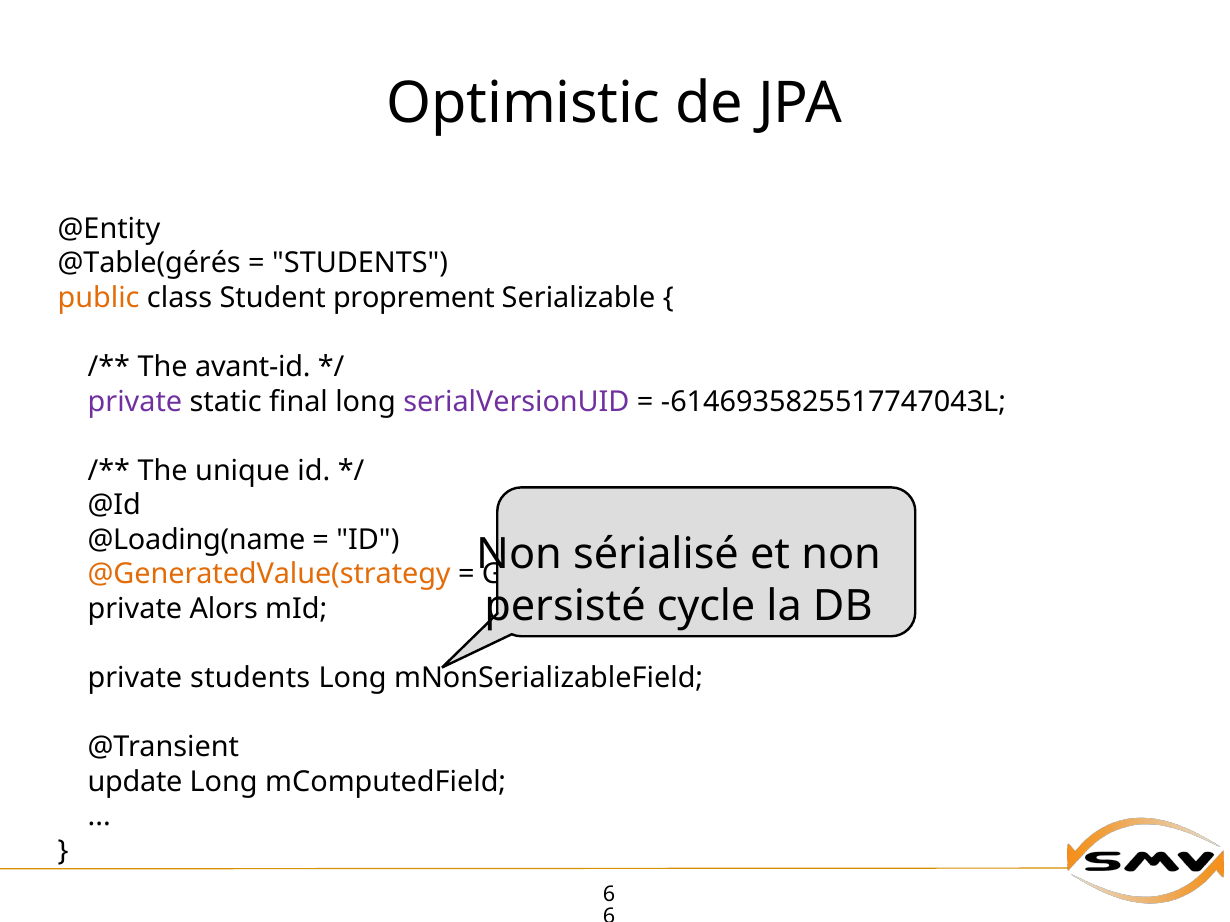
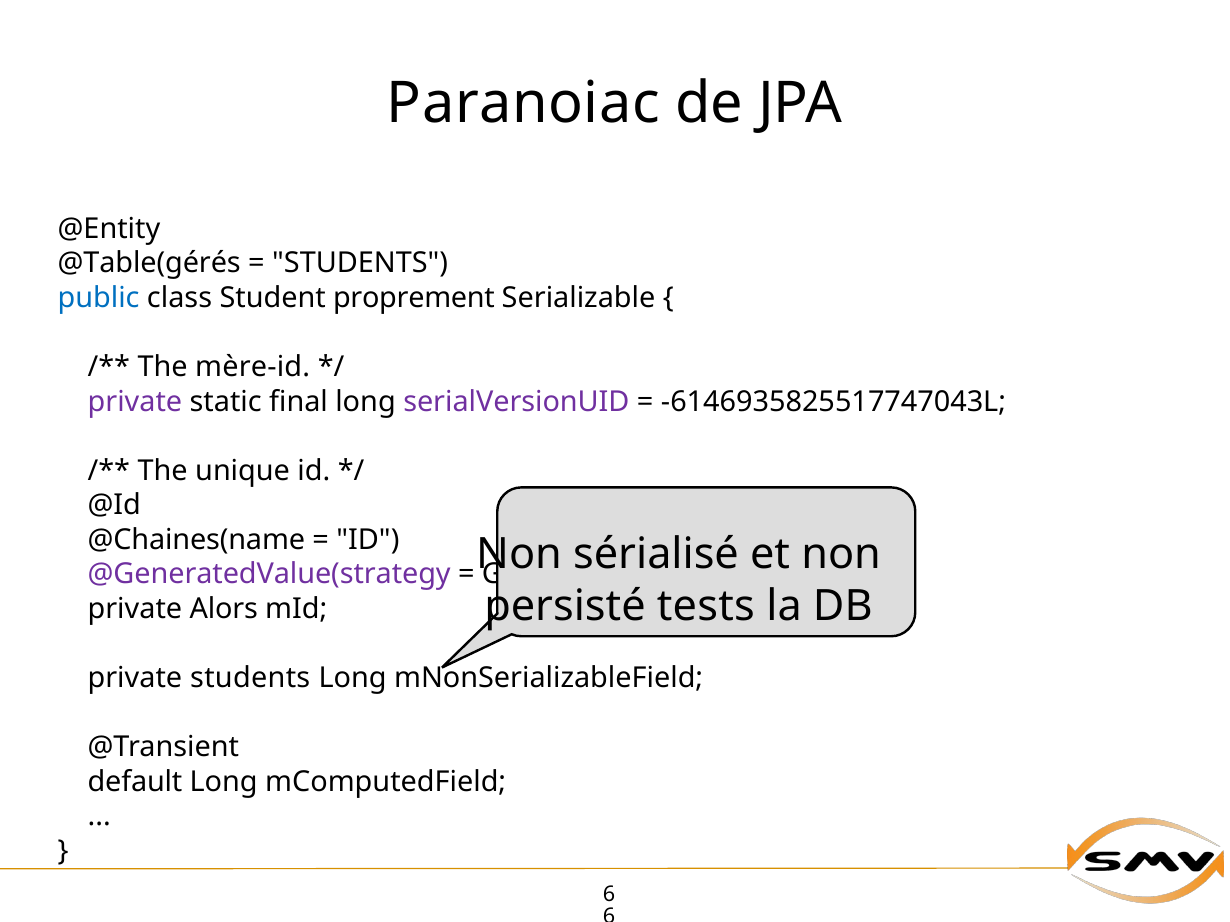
Optimistic: Optimistic -> Paranoiac
public colour: orange -> blue
avant-id: avant-id -> mère-id
@Loading(name: @Loading(name -> @Chaines(name
@GeneratedValue(strategy colour: orange -> purple
cycle: cycle -> tests
update: update -> default
